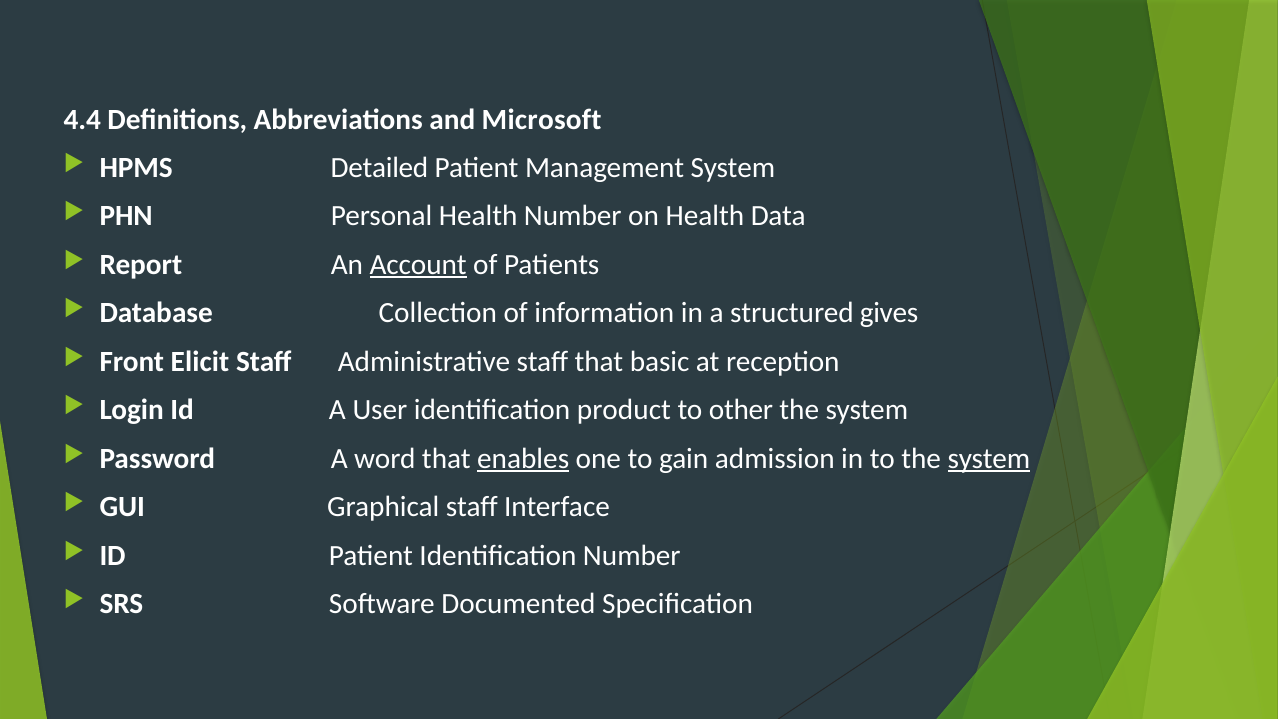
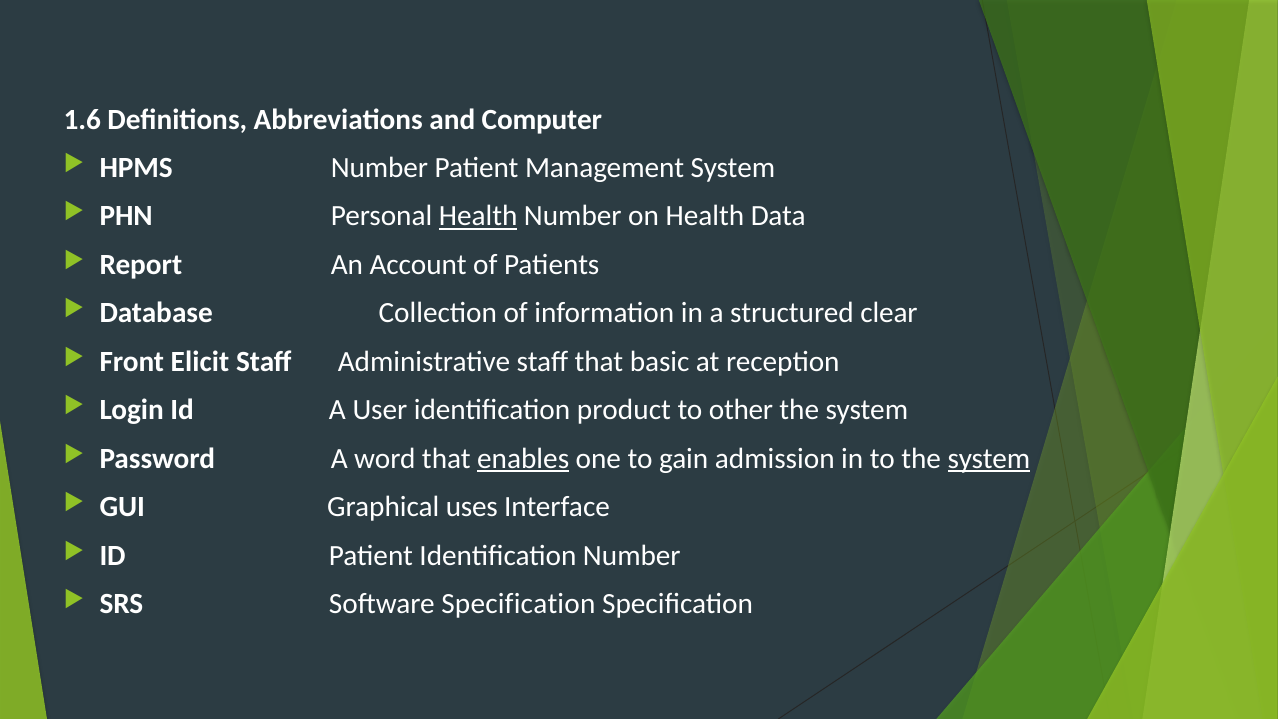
4.4: 4.4 -> 1.6
Microsoft: Microsoft -> Computer
HPMS Detailed: Detailed -> Number
Health at (478, 216) underline: none -> present
Account underline: present -> none
gives: gives -> clear
Graphical staff: staff -> uses
Software Documented: Documented -> Specification
